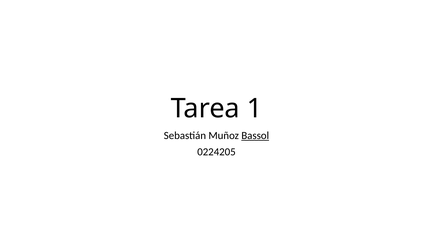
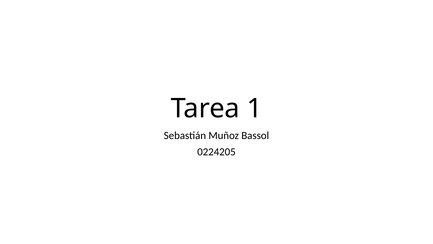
Bassol underline: present -> none
